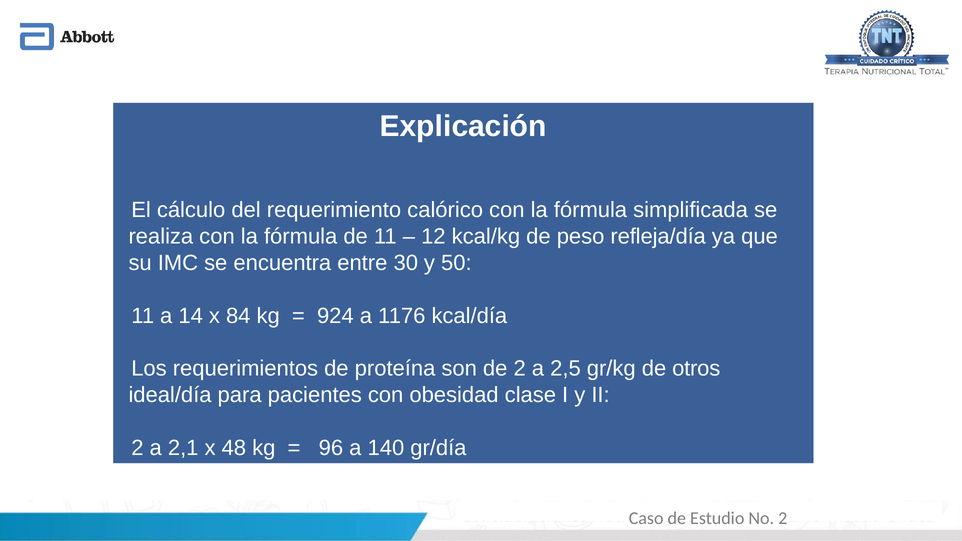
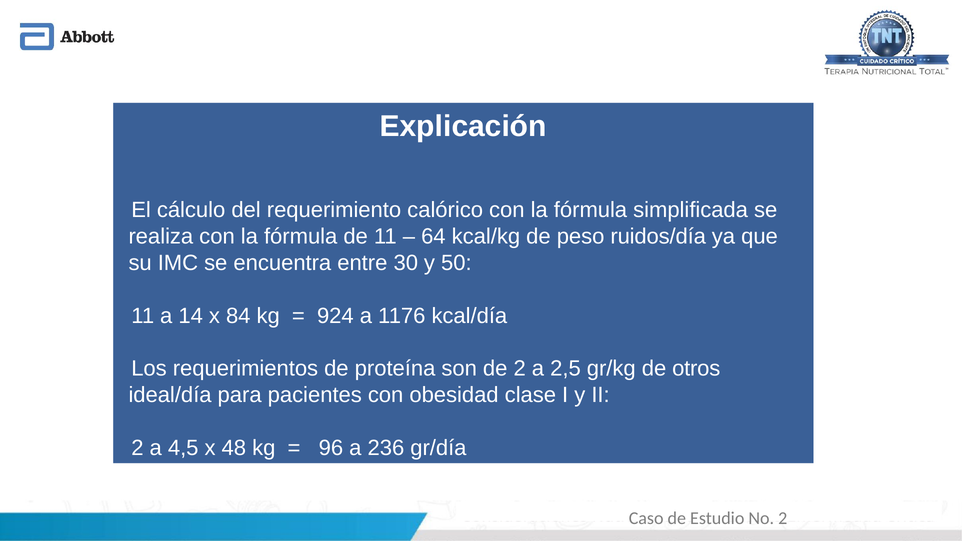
12: 12 -> 64
refleja/día: refleja/día -> ruidos/día
2,1: 2,1 -> 4,5
140: 140 -> 236
